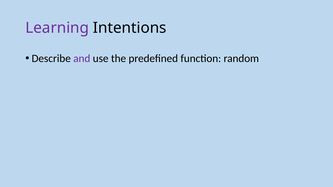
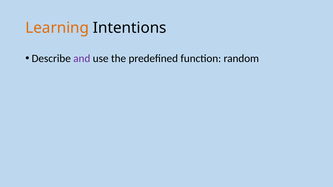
Learning colour: purple -> orange
